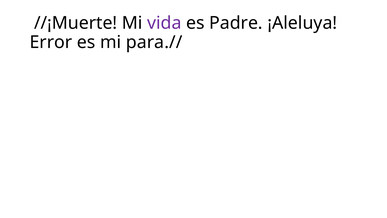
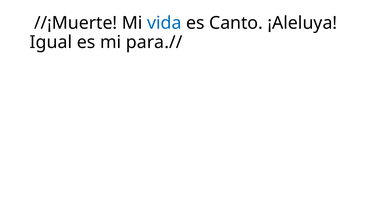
vida colour: purple -> blue
Padre: Padre -> Canto
Error: Error -> Igual
